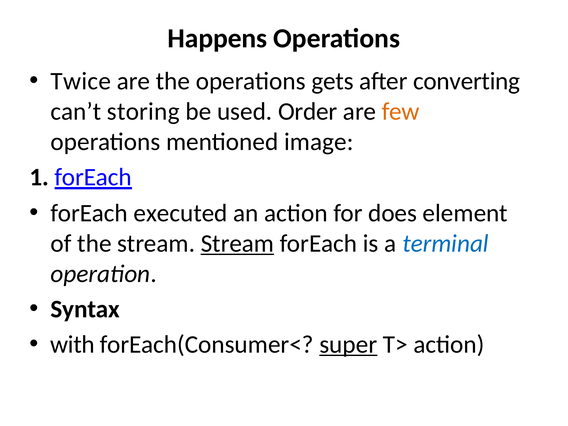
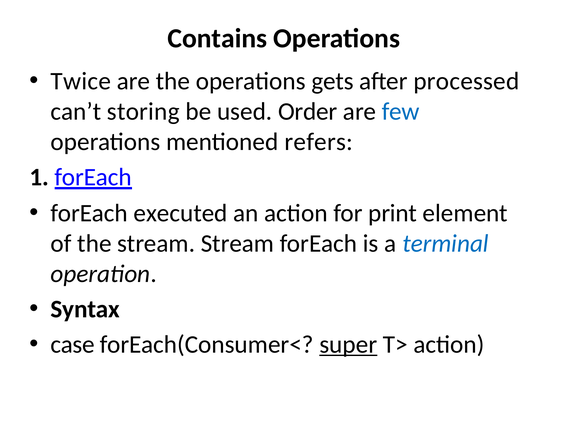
Happens: Happens -> Contains
converting: converting -> processed
few colour: orange -> blue
image: image -> refers
does: does -> print
Stream at (237, 243) underline: present -> none
with: with -> case
